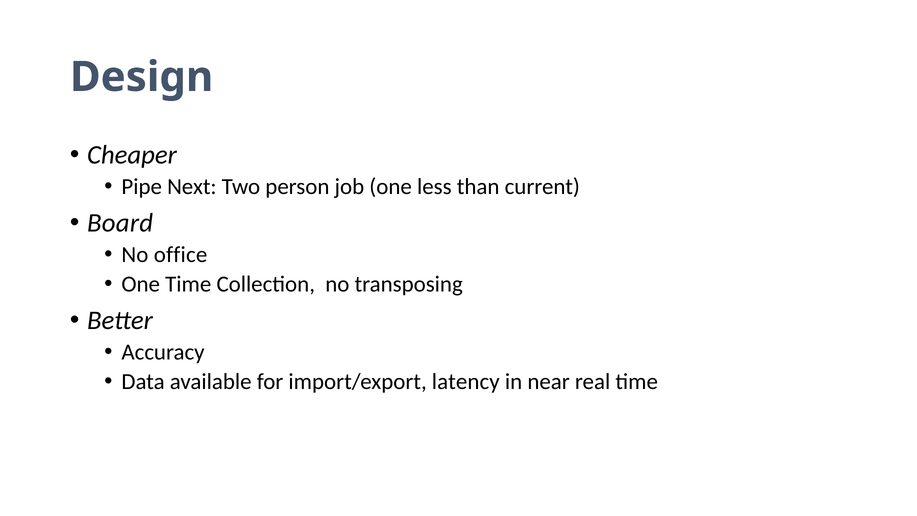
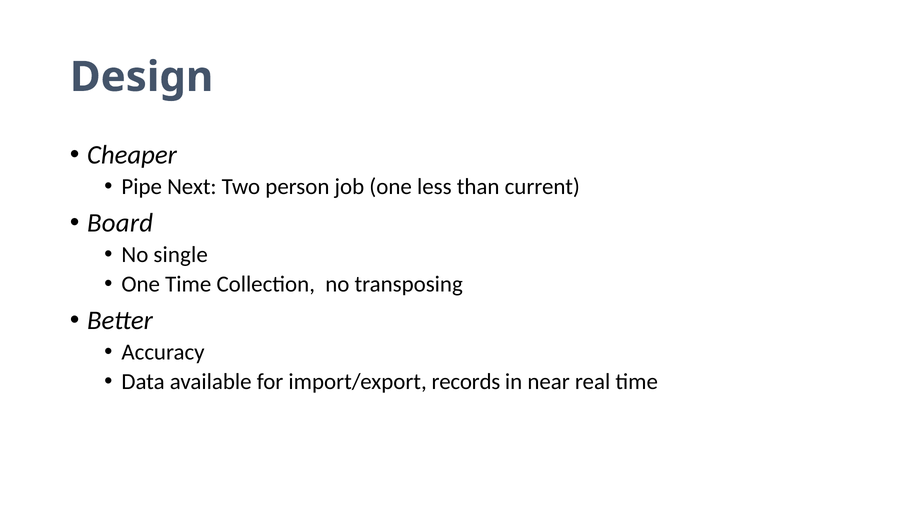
office: office -> single
latency: latency -> records
